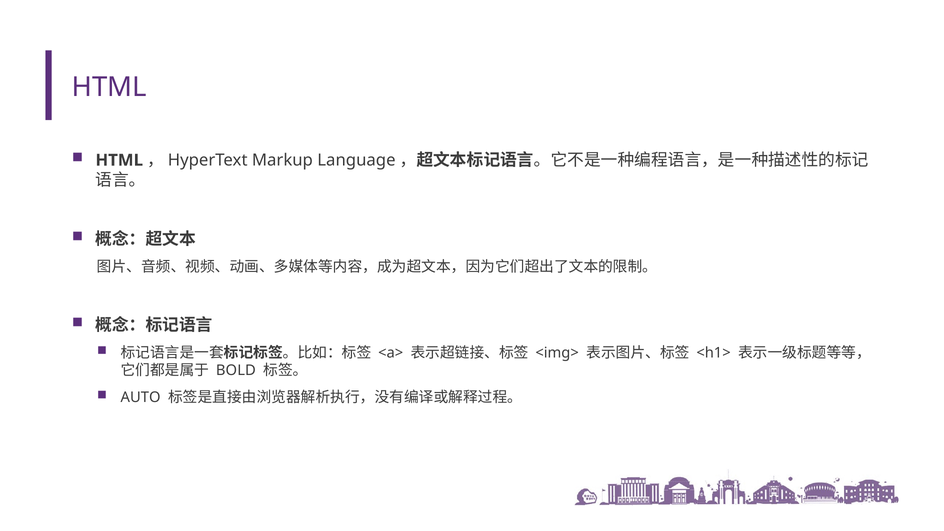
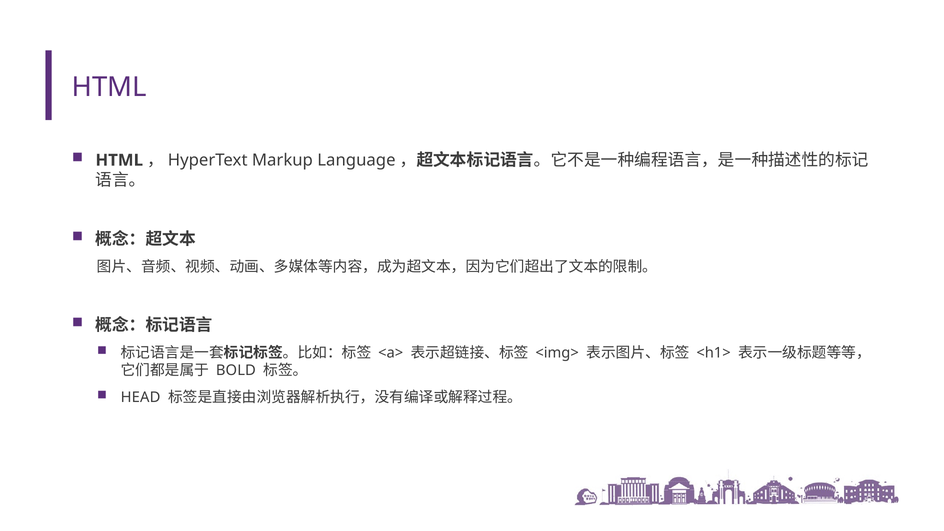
AUTO: AUTO -> HEAD
